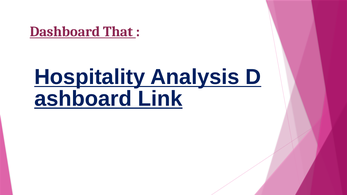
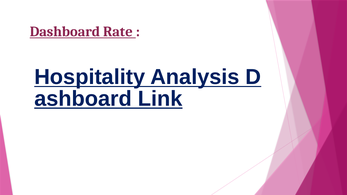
That: That -> Rate
